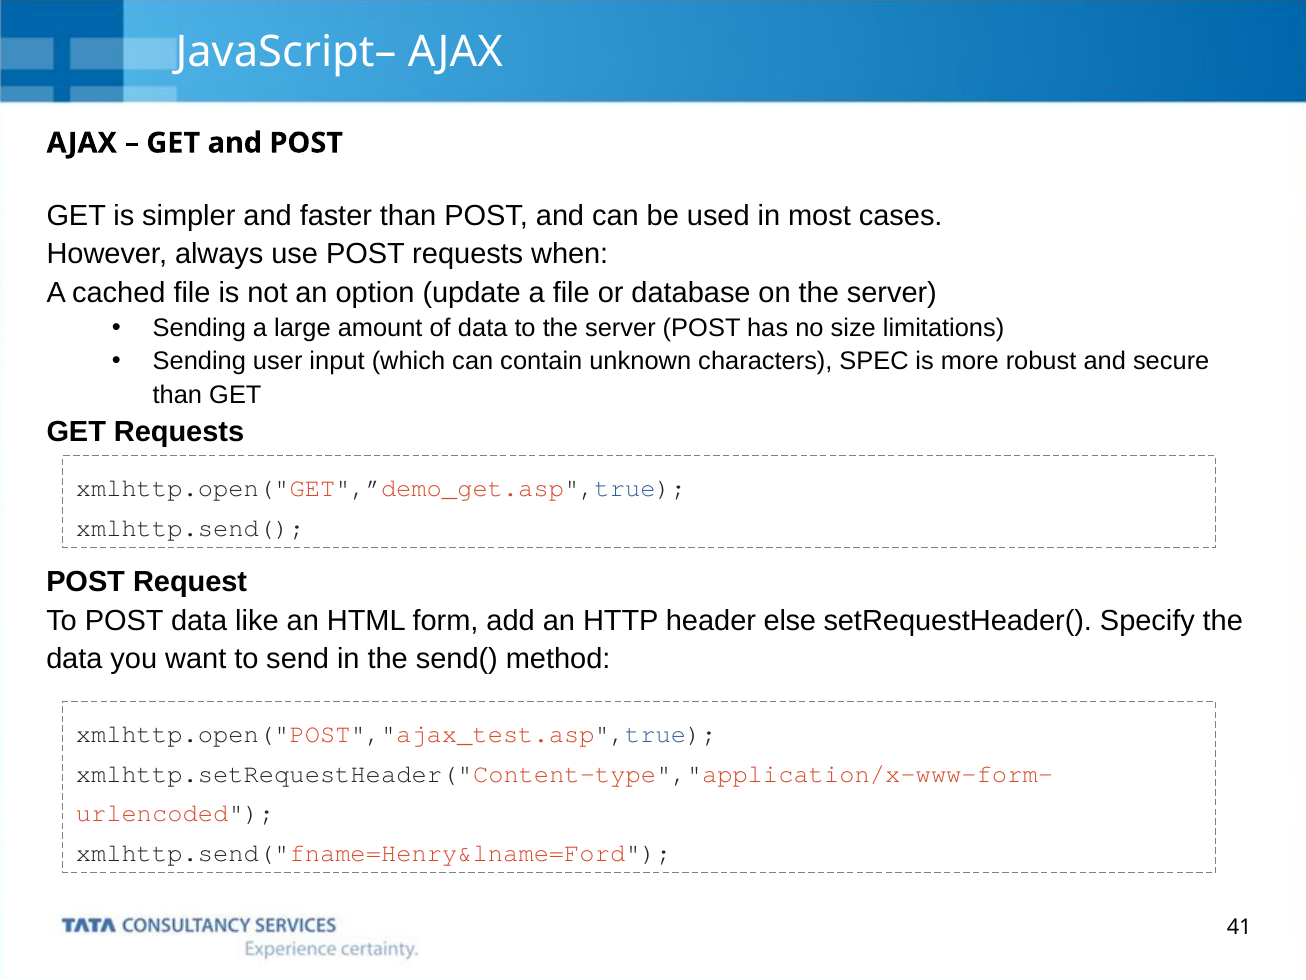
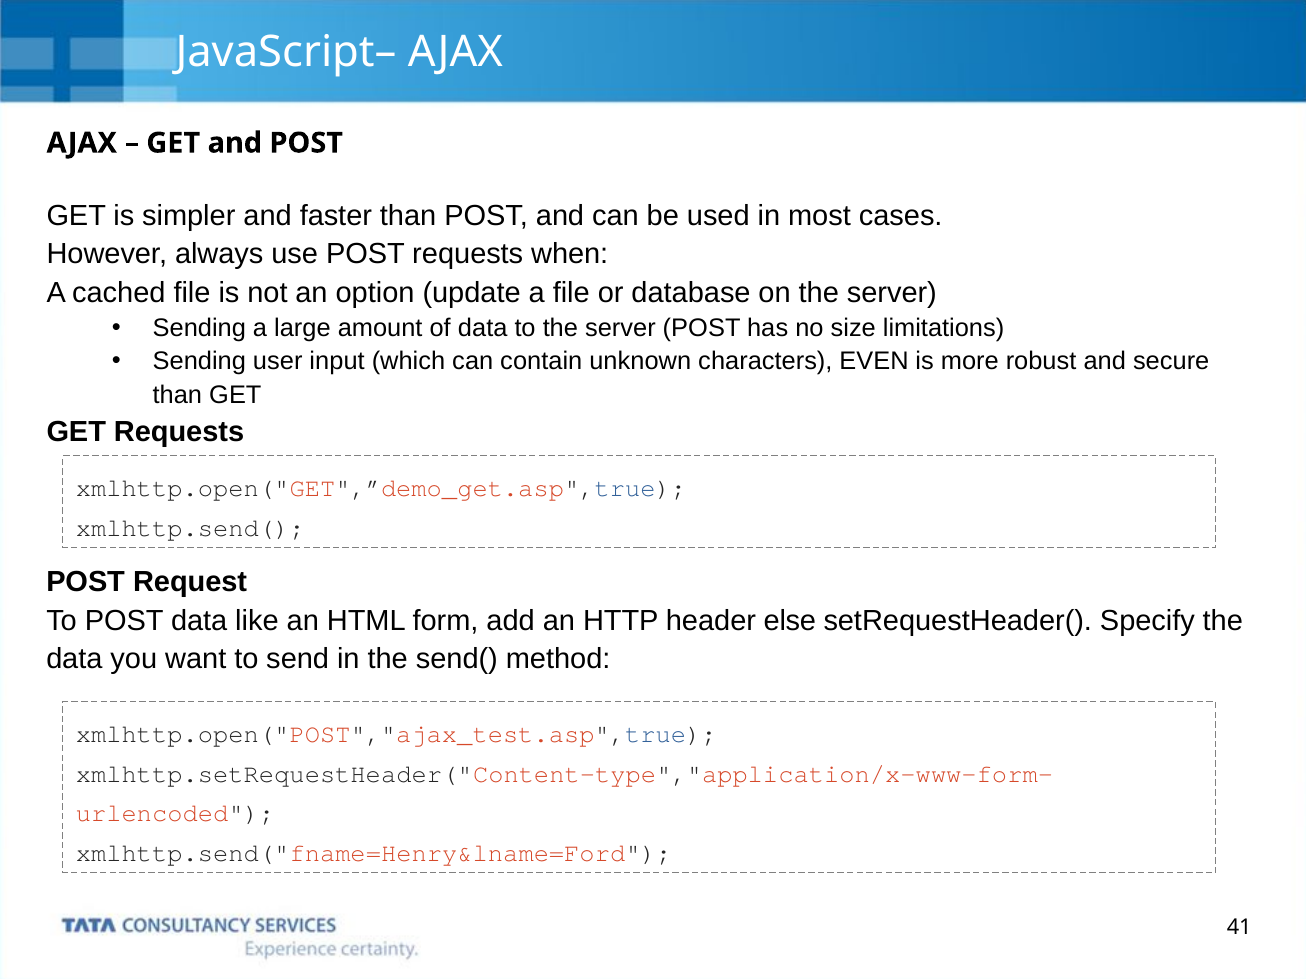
SPEC: SPEC -> EVEN
